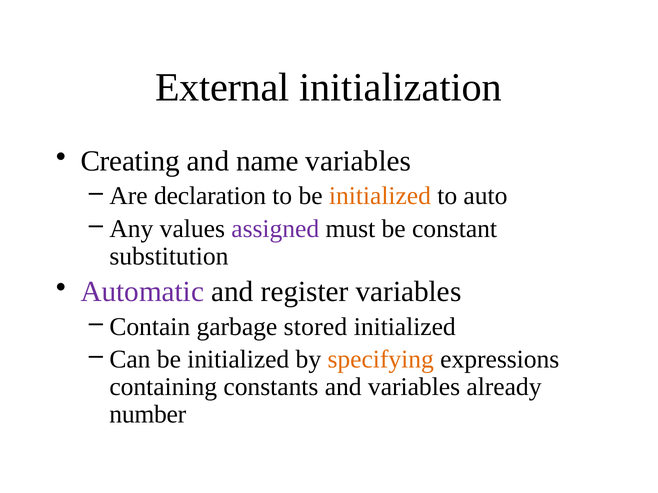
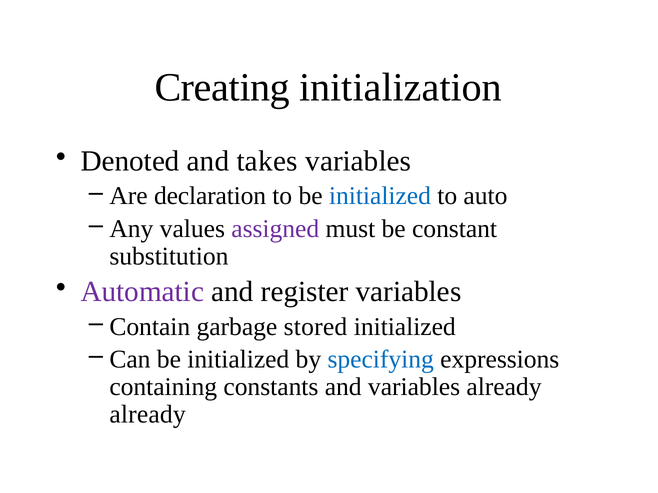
External: External -> Creating
Creating: Creating -> Denoted
name: name -> takes
initialized at (380, 196) colour: orange -> blue
specifying colour: orange -> blue
number at (148, 415): number -> already
